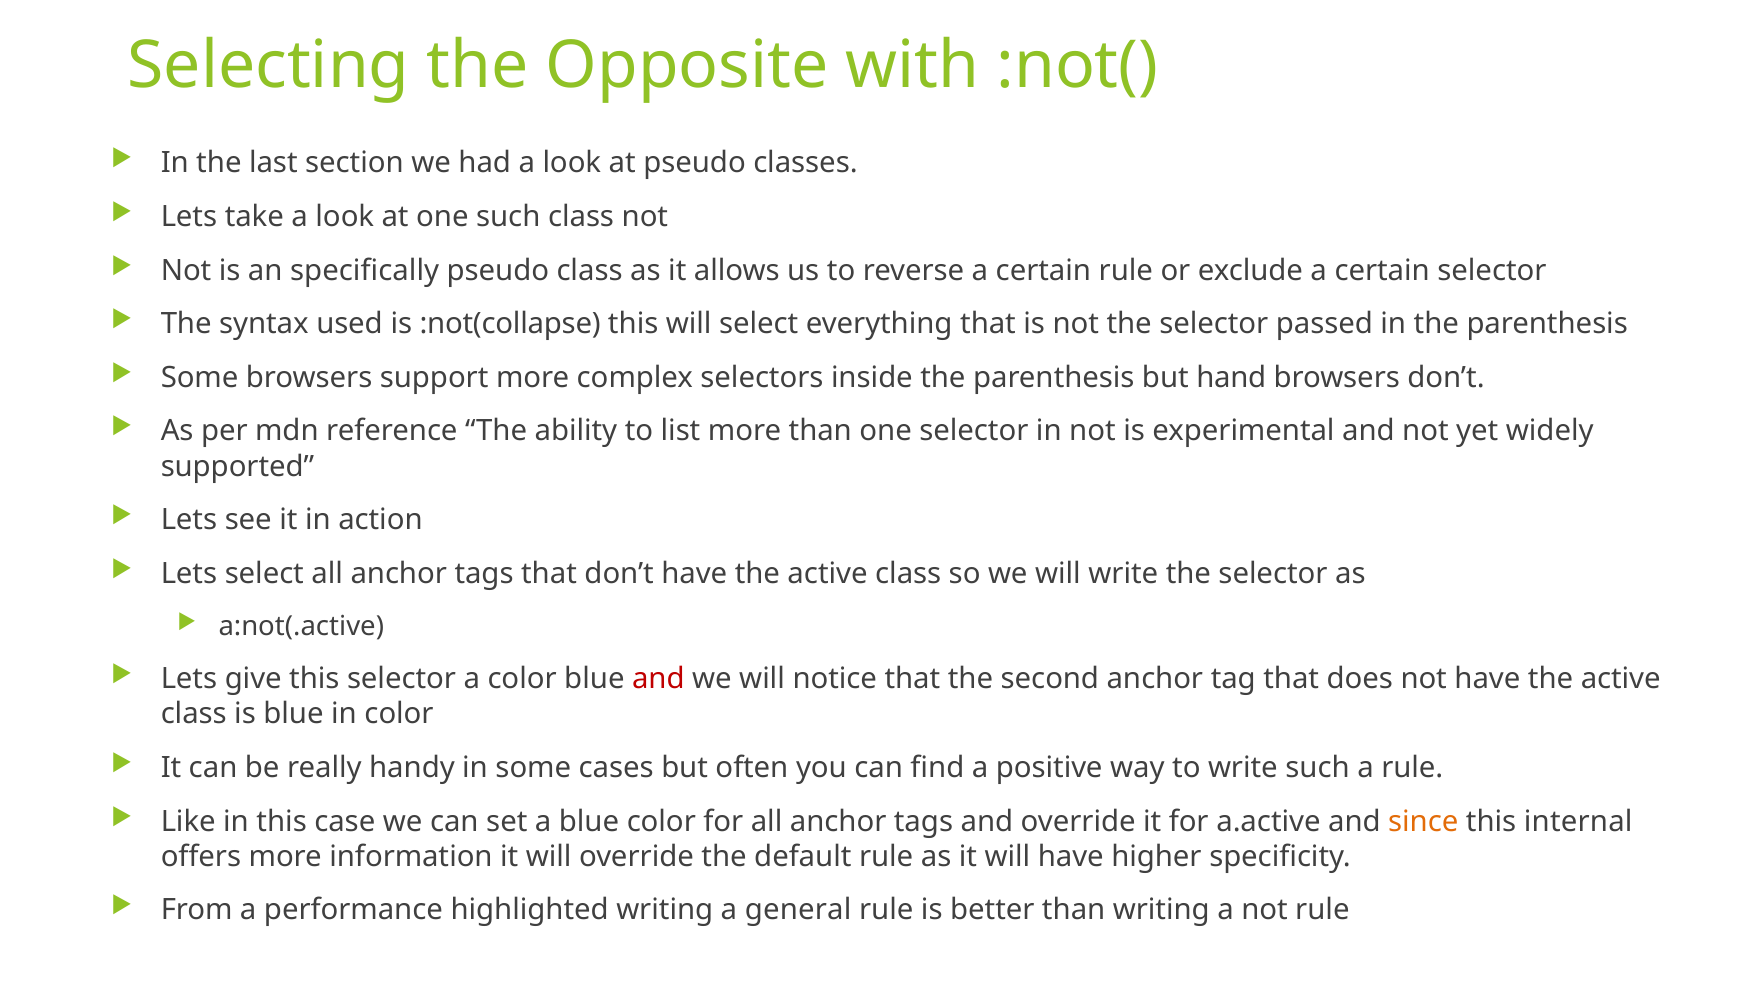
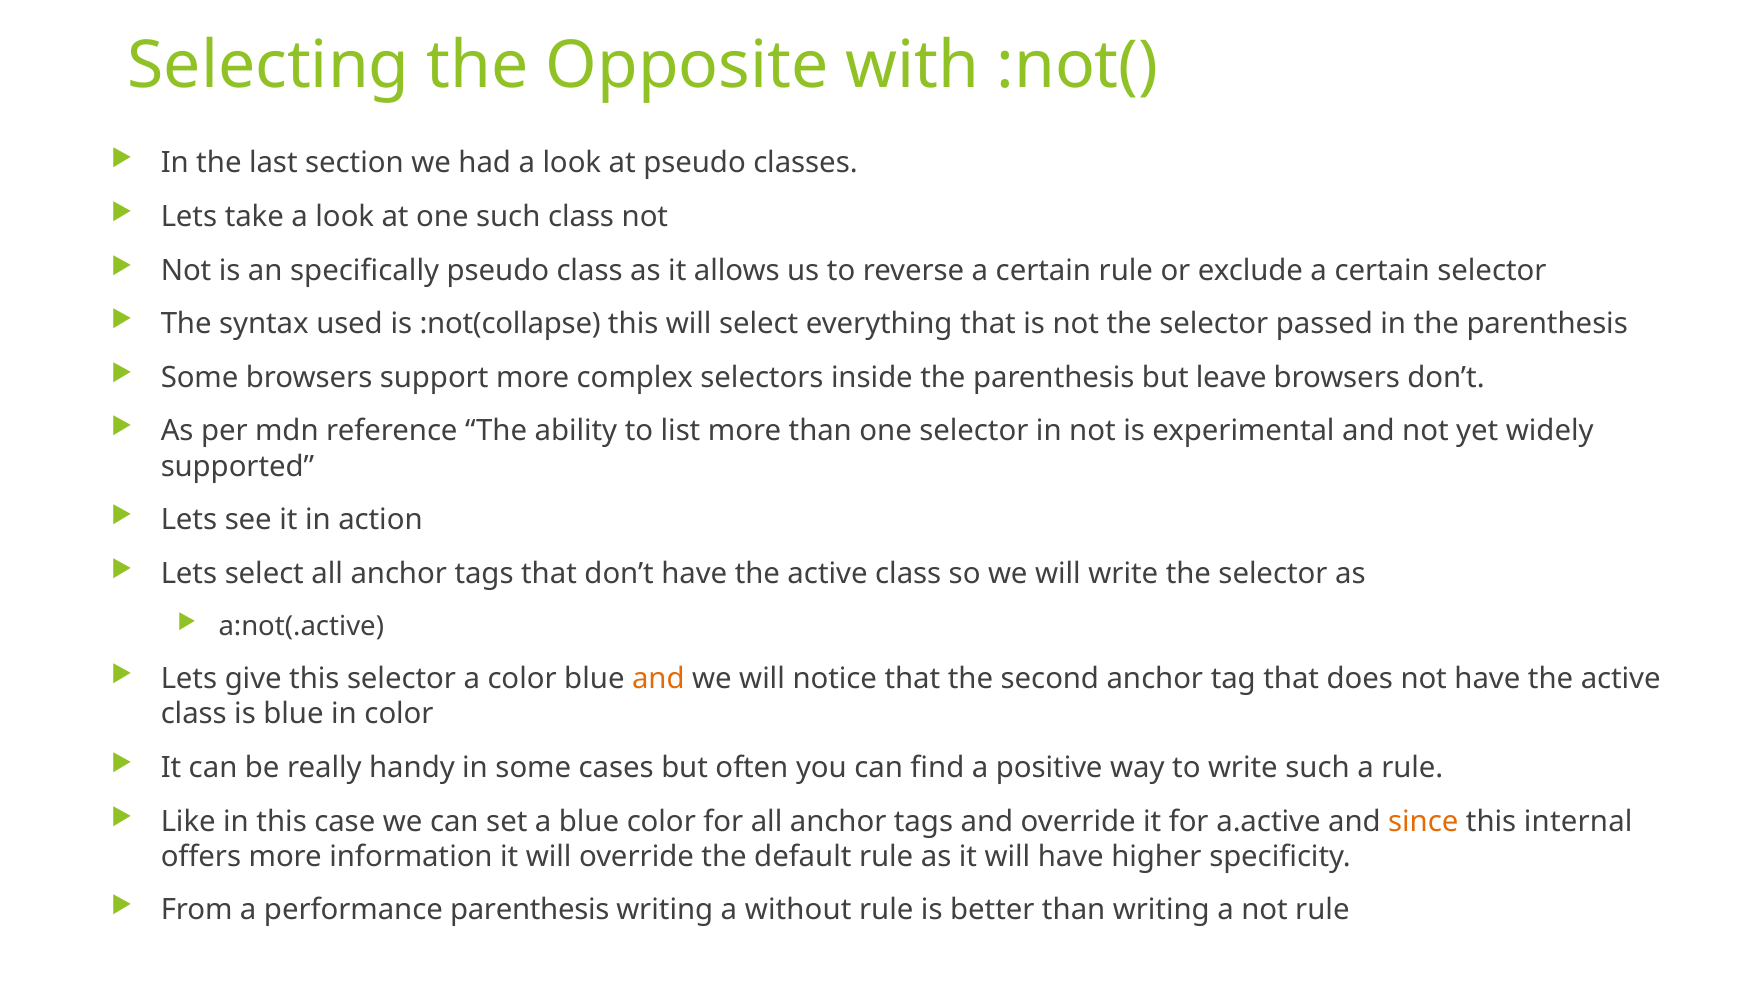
hand: hand -> leave
and at (658, 679) colour: red -> orange
performance highlighted: highlighted -> parenthesis
general: general -> without
